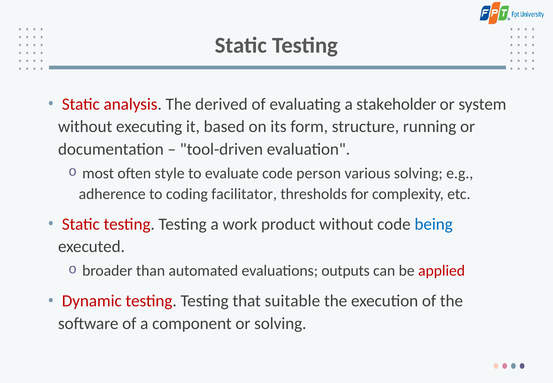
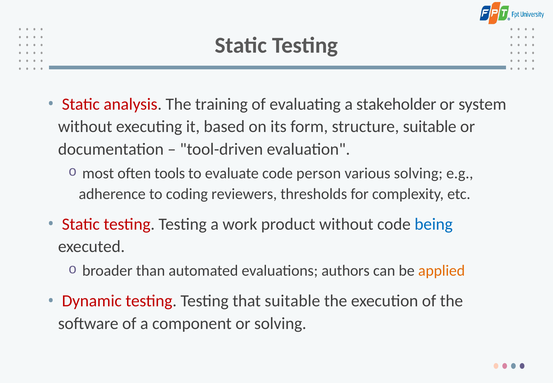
derived: derived -> training
structure running: running -> suitable
style: style -> tools
facilitator: facilitator -> reviewers
outputs: outputs -> authors
applied colour: red -> orange
